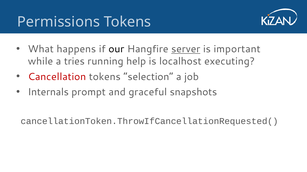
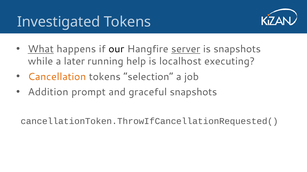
Permissions: Permissions -> Investigated
What underline: none -> present
is important: important -> snapshots
tries: tries -> later
Cancellation colour: red -> orange
Internals: Internals -> Addition
